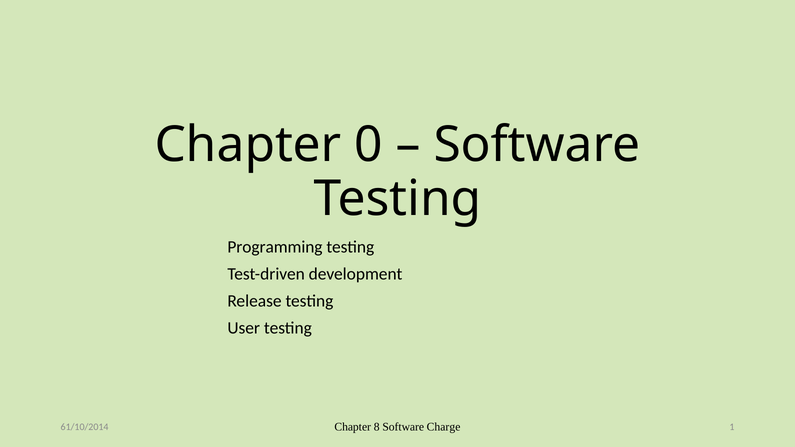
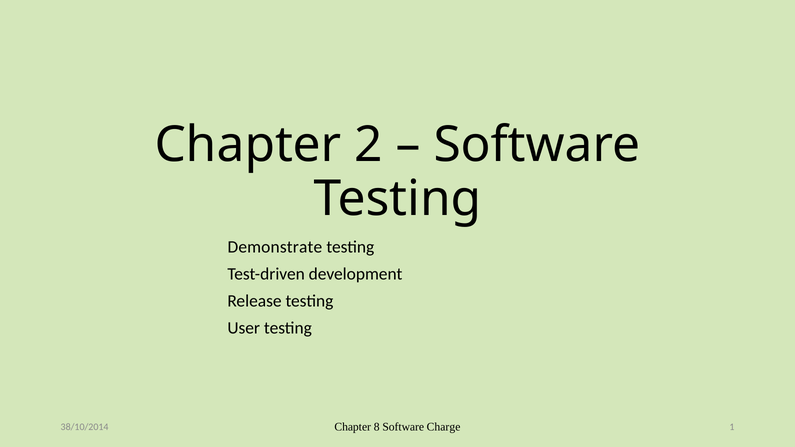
0: 0 -> 2
Programming: Programming -> Demonstrate
61/10/2014: 61/10/2014 -> 38/10/2014
